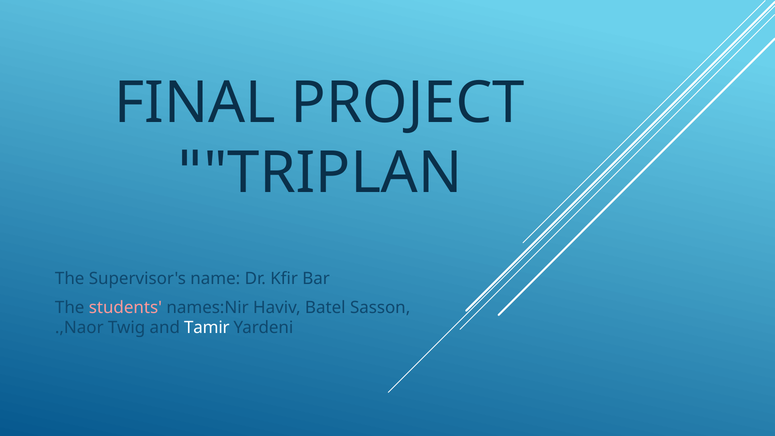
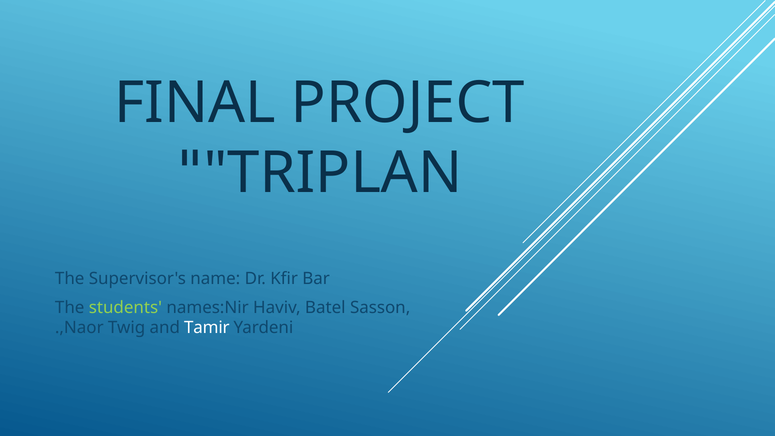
students colour: pink -> light green
